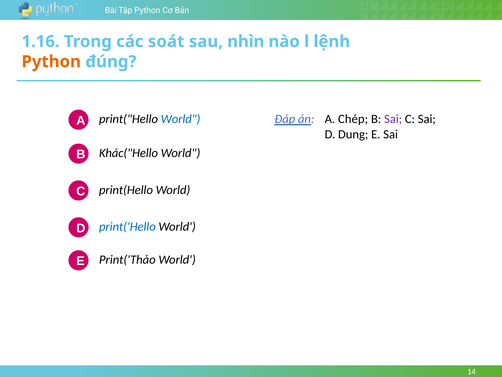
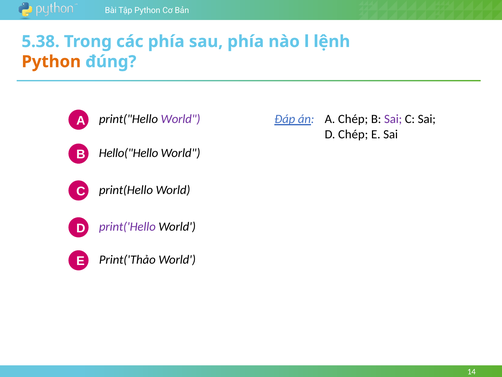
1.16: 1.16 -> 5.38
các soát: soát -> phía
sau nhìn: nhìn -> phía
World at (181, 119) colour: blue -> purple
D Dung: Dung -> Chép
Khác("Hello: Khác("Hello -> Hello("Hello
print('Hello colour: blue -> purple
